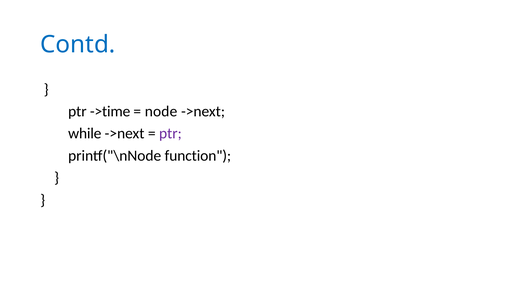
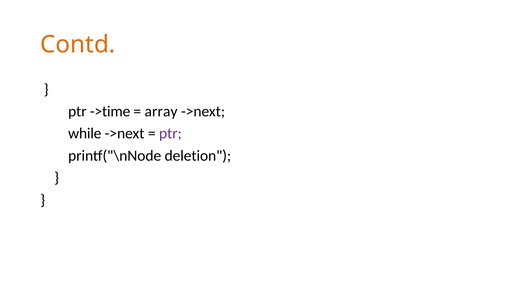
Contd colour: blue -> orange
node: node -> array
function: function -> deletion
